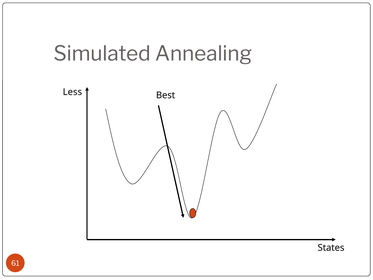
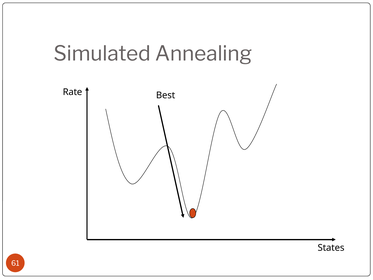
Less: Less -> Rate
